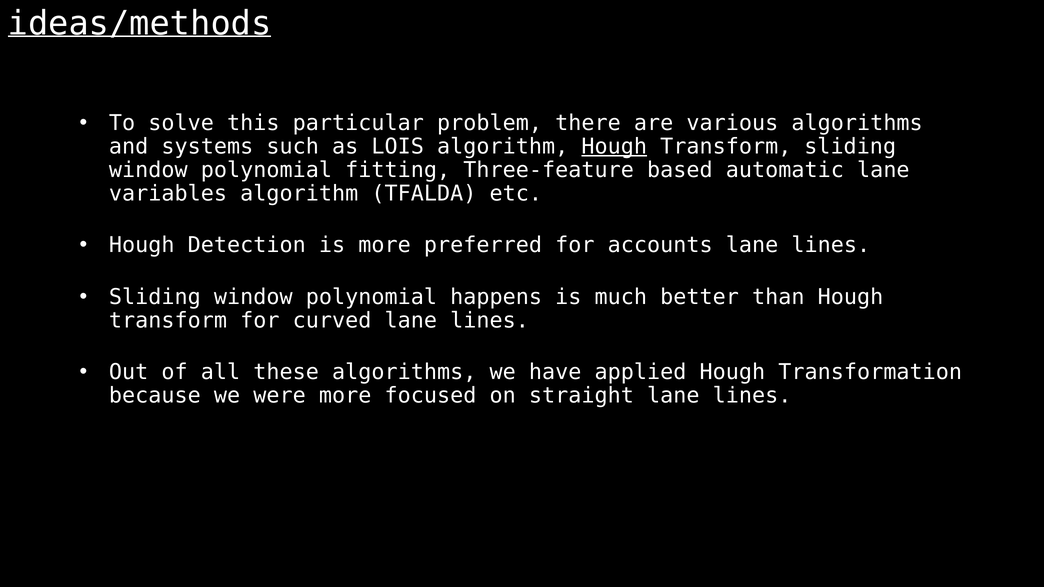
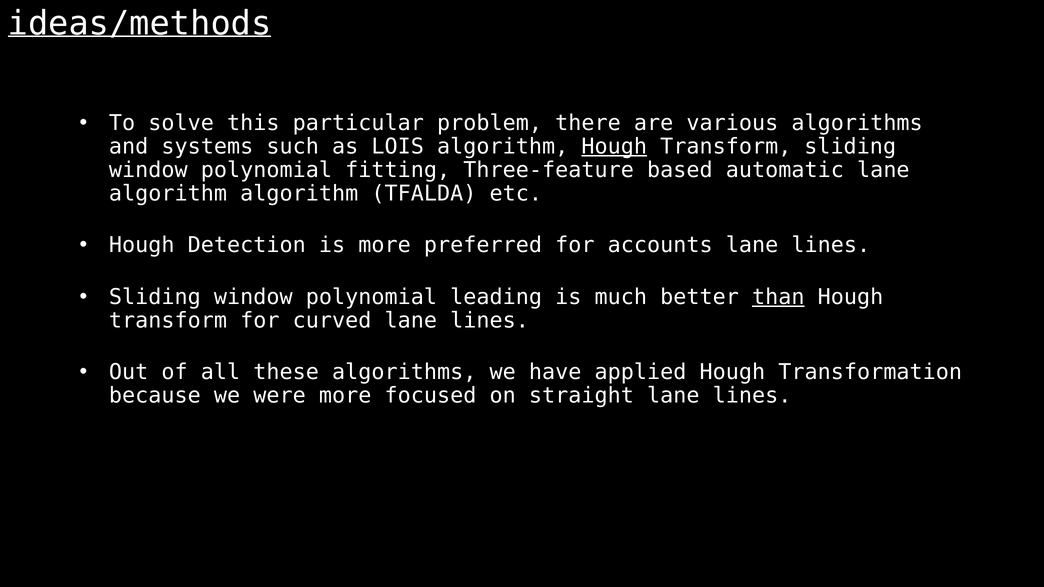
variables at (168, 193): variables -> algorithm
happens: happens -> leading
than underline: none -> present
